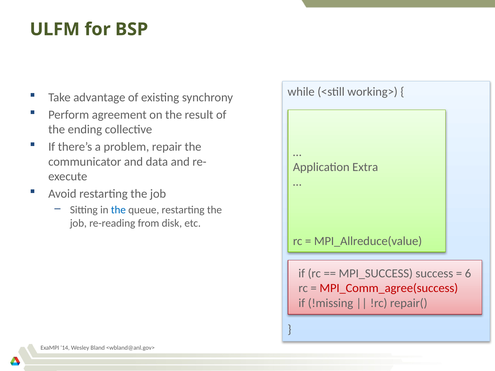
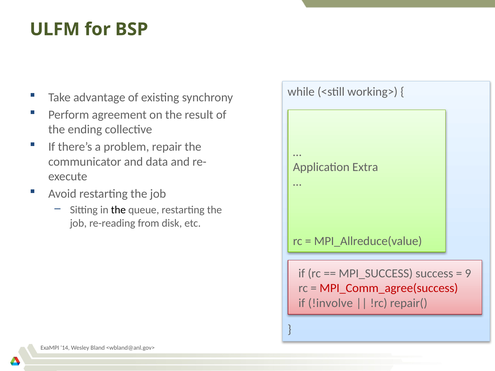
the at (118, 210) colour: blue -> black
6: 6 -> 9
!missing: !missing -> !involve
